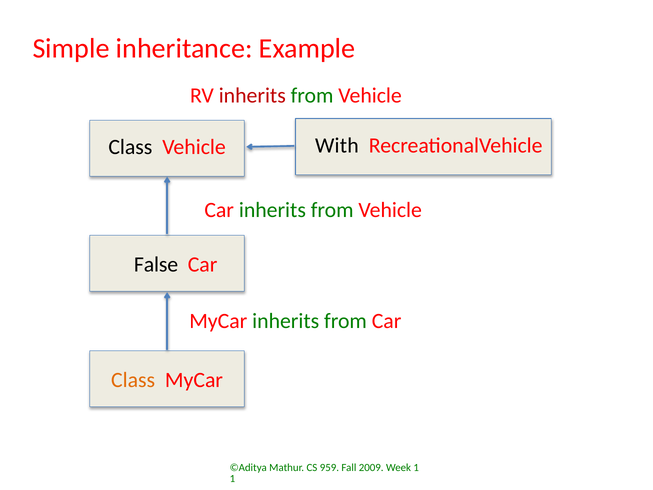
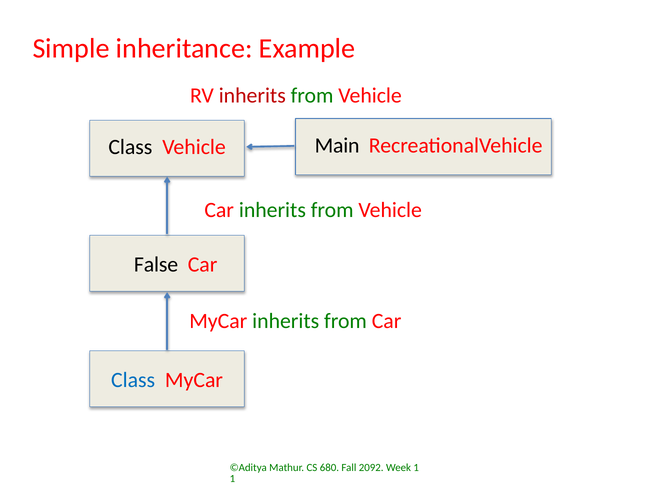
With: With -> Main
Class at (133, 380) colour: orange -> blue
959: 959 -> 680
2009: 2009 -> 2092
